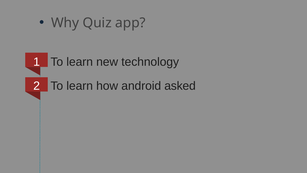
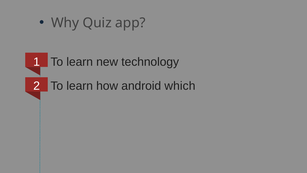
asked: asked -> which
